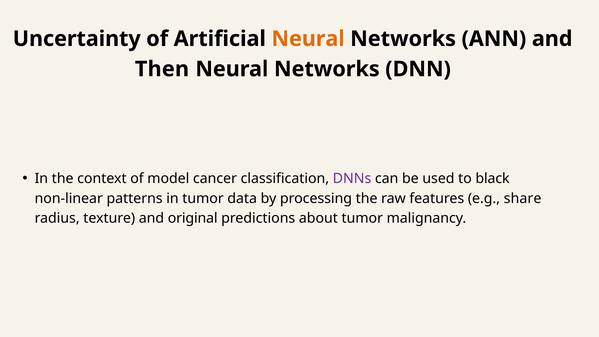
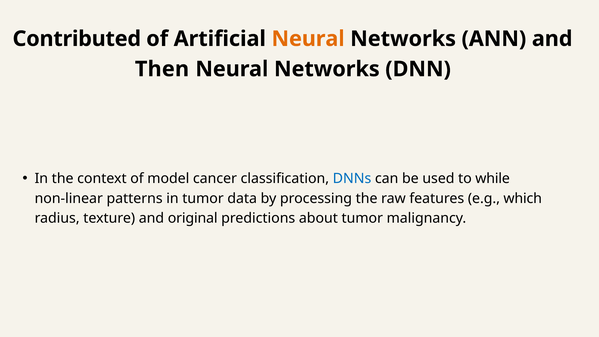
Uncertainty: Uncertainty -> Contributed
DNNs colour: purple -> blue
black: black -> while
share: share -> which
